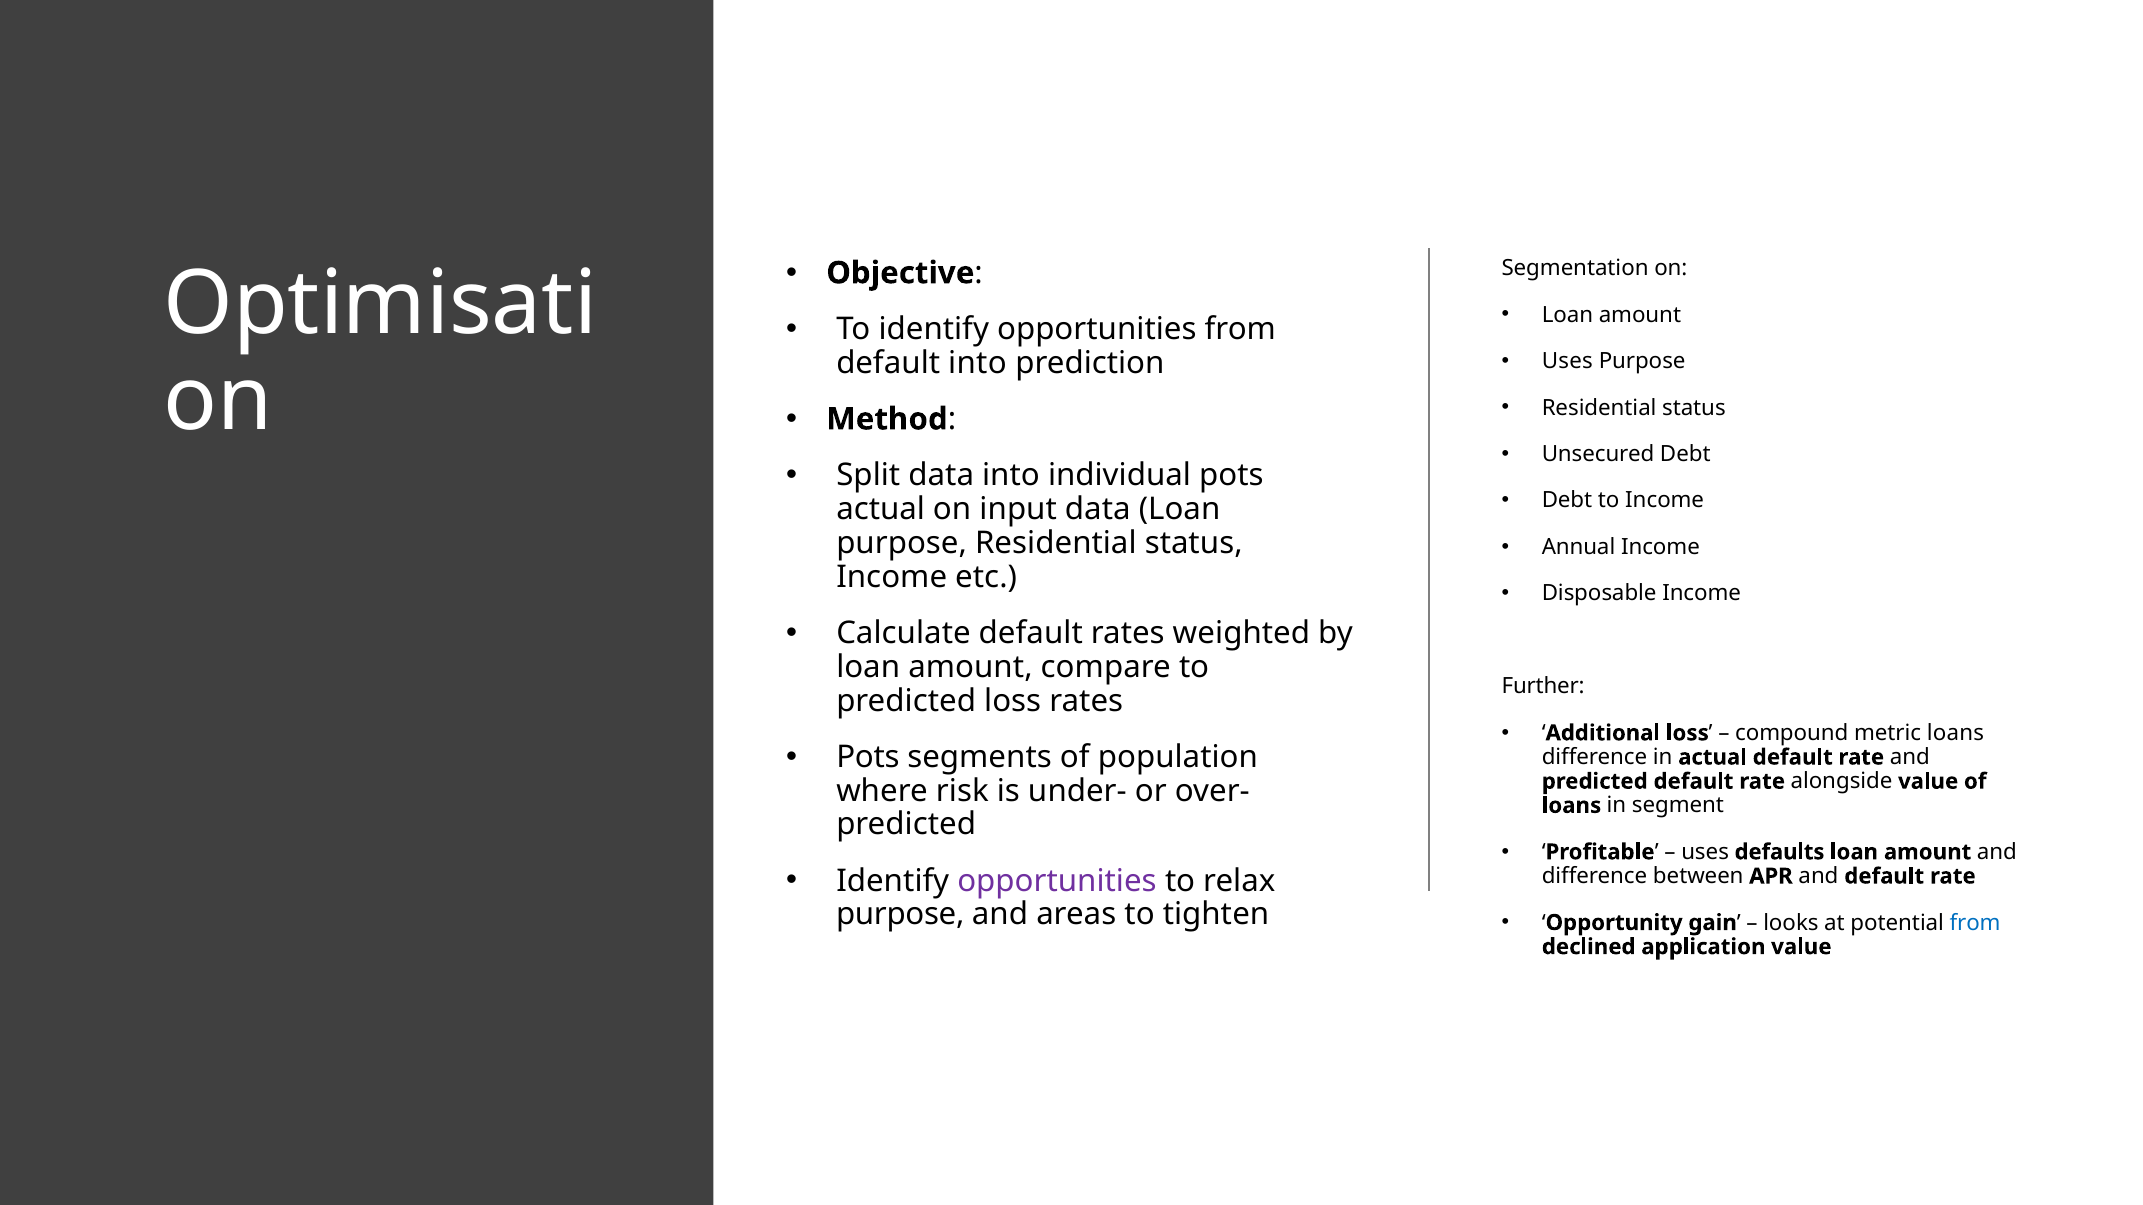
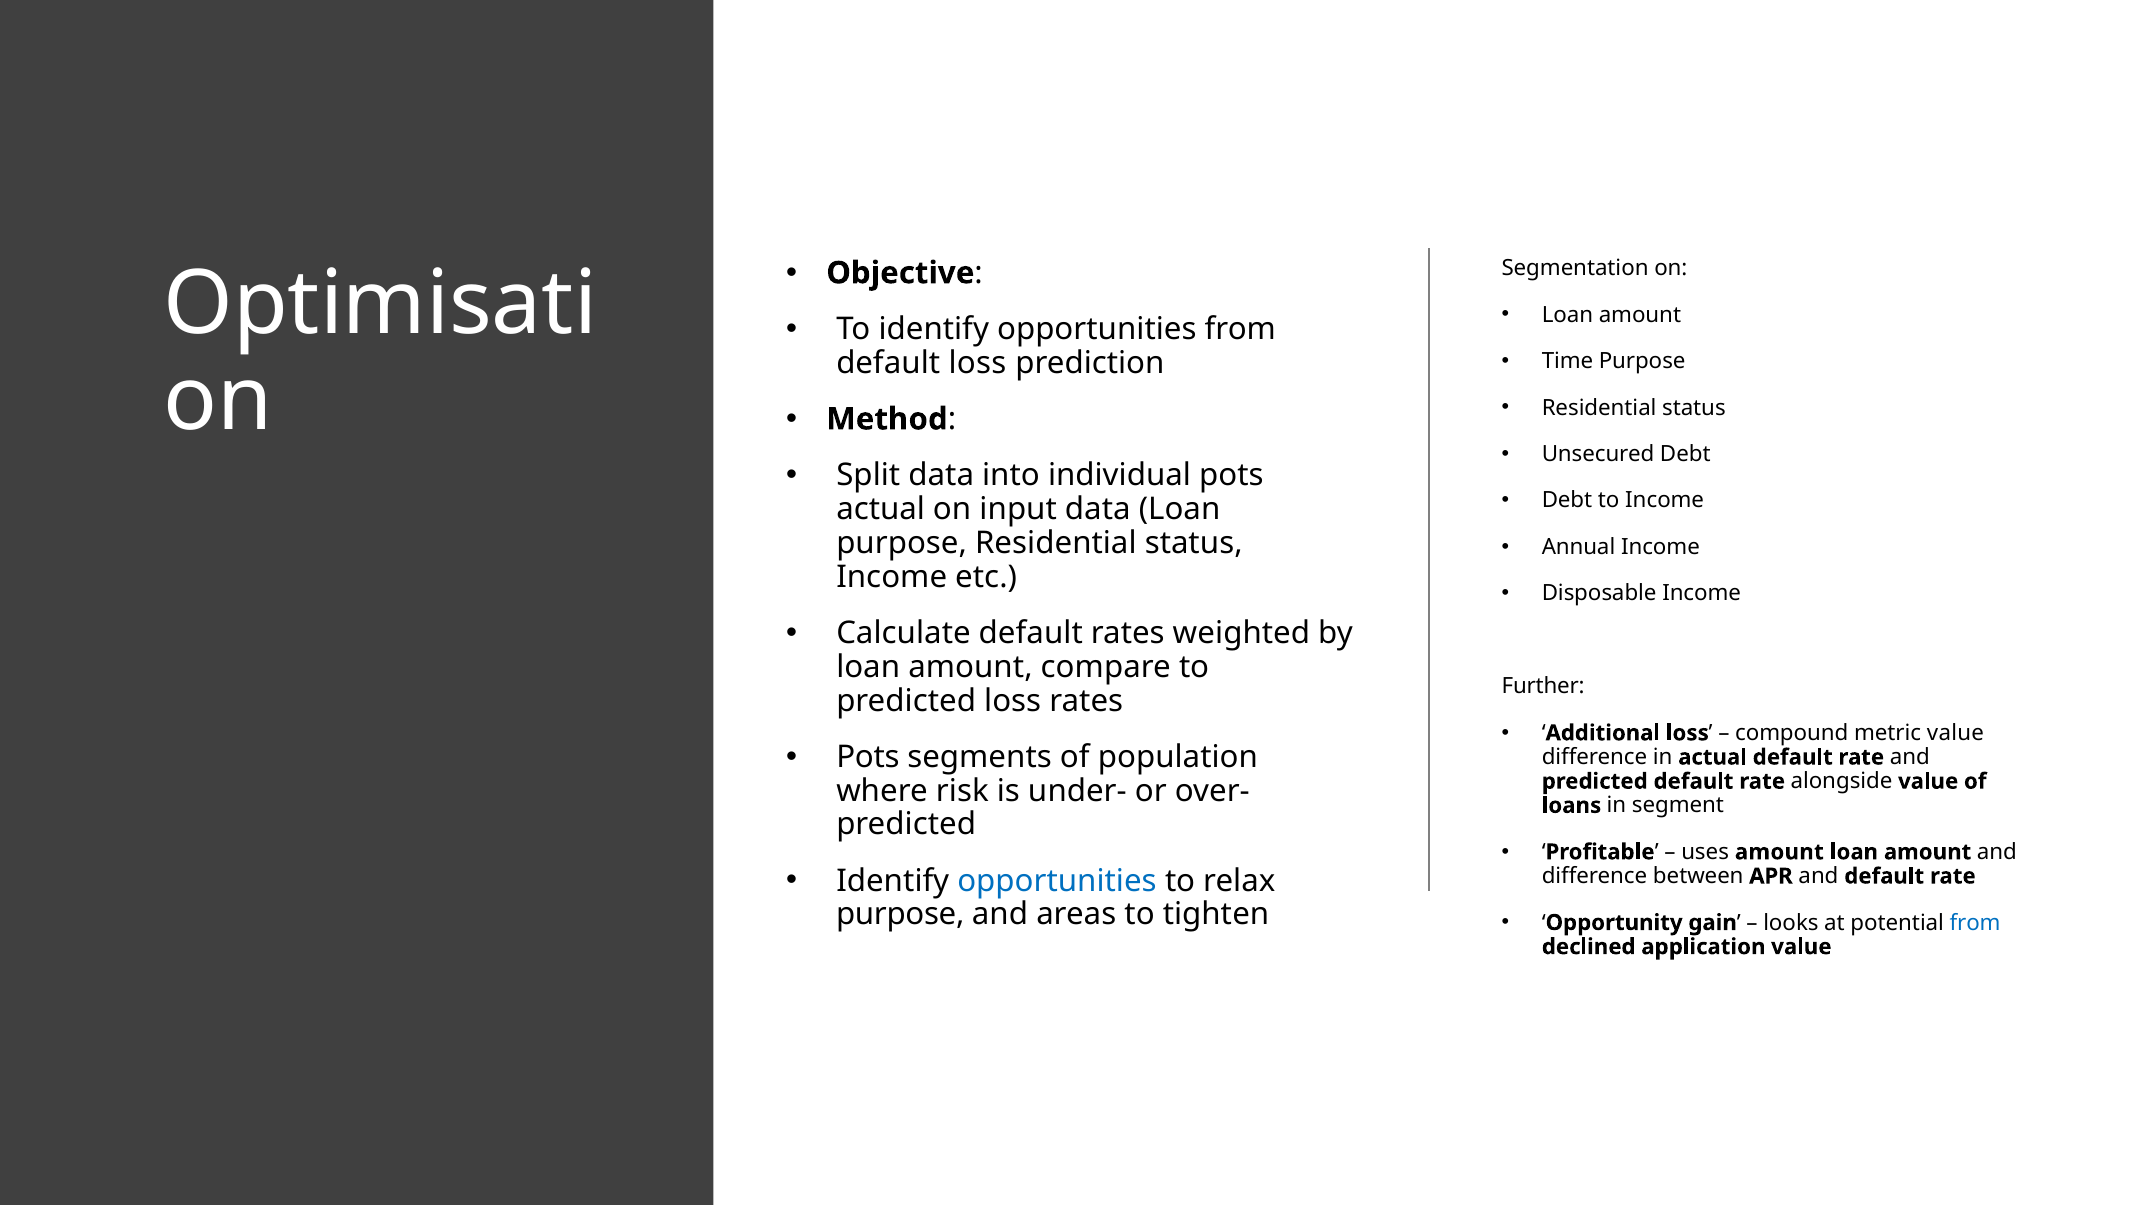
Uses at (1567, 361): Uses -> Time
default into: into -> loss
metric loans: loans -> value
uses defaults: defaults -> amount
opportunities at (1057, 881) colour: purple -> blue
